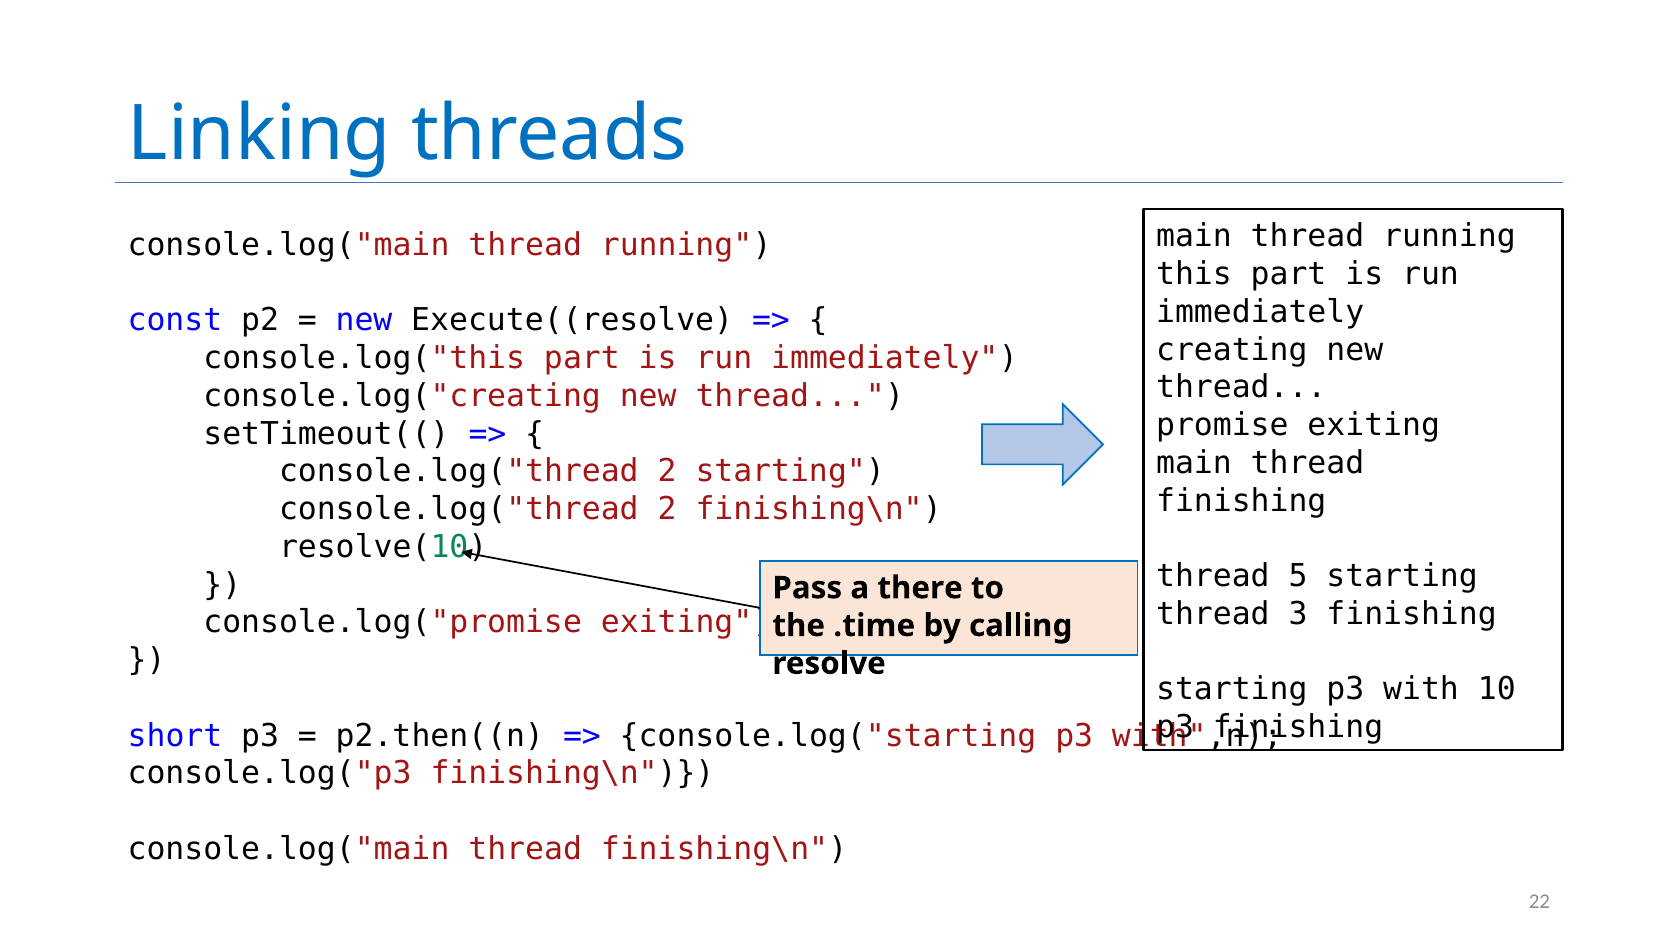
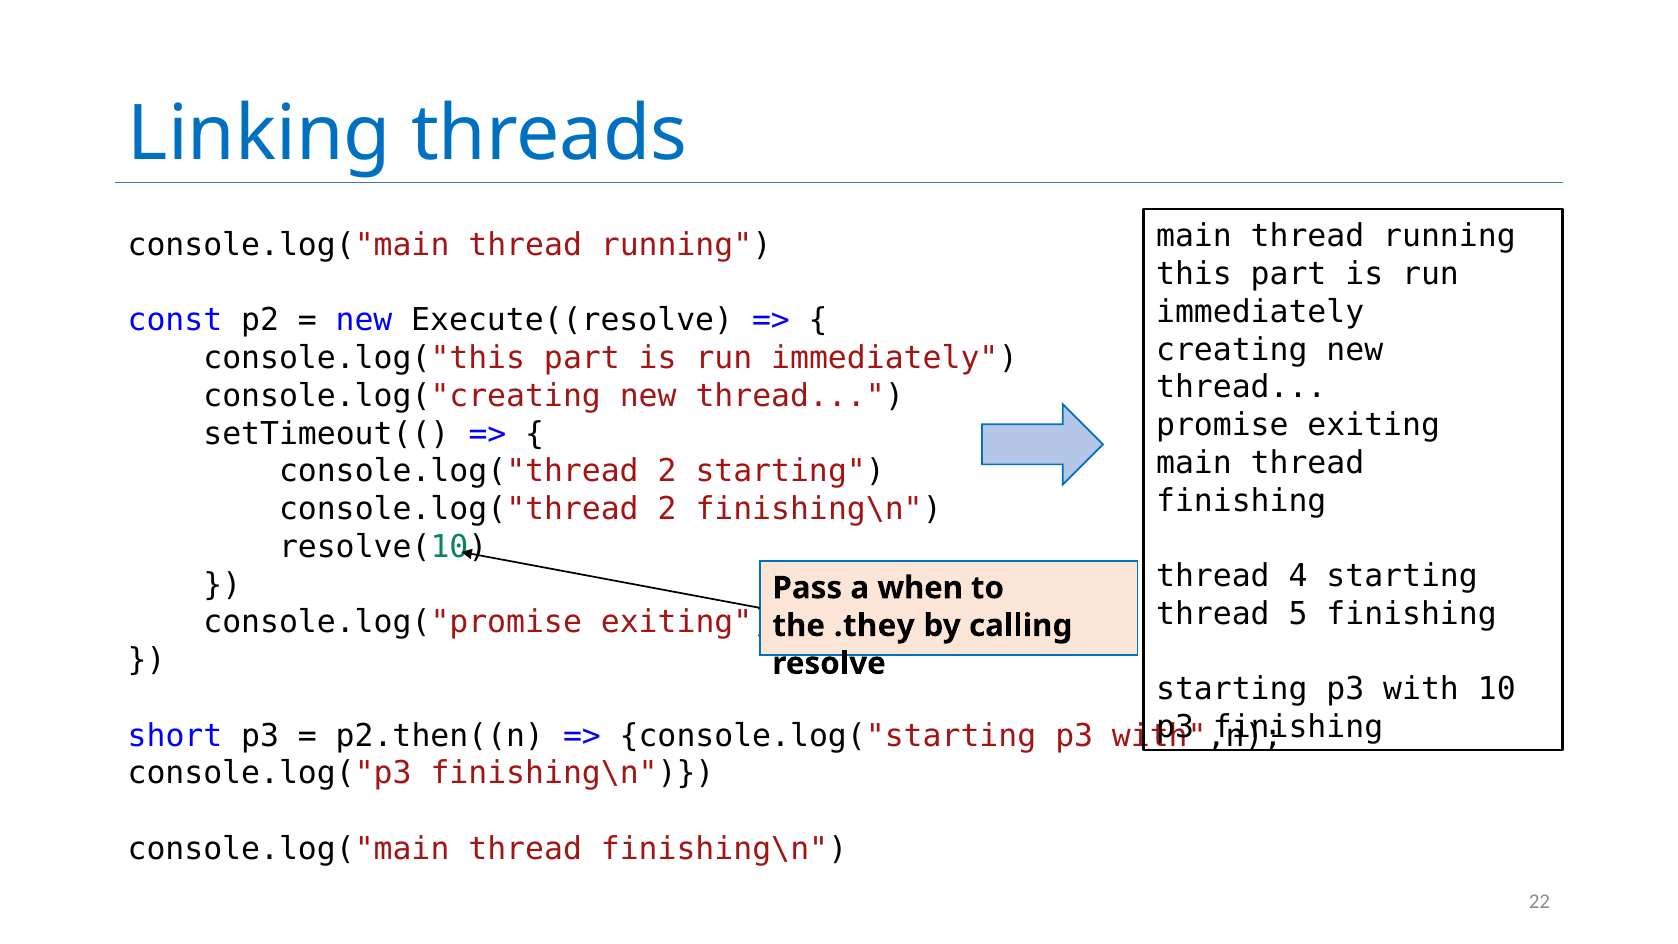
5: 5 -> 4
there: there -> when
3: 3 -> 5
.time: .time -> .they
